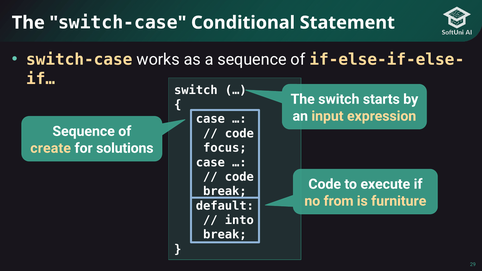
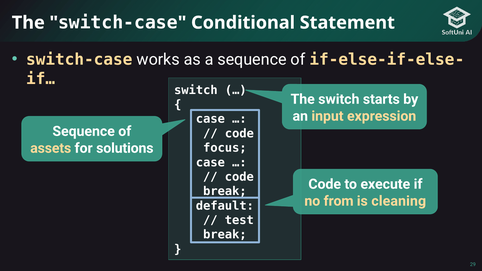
create: create -> assets
furniture: furniture -> cleaning
into: into -> test
